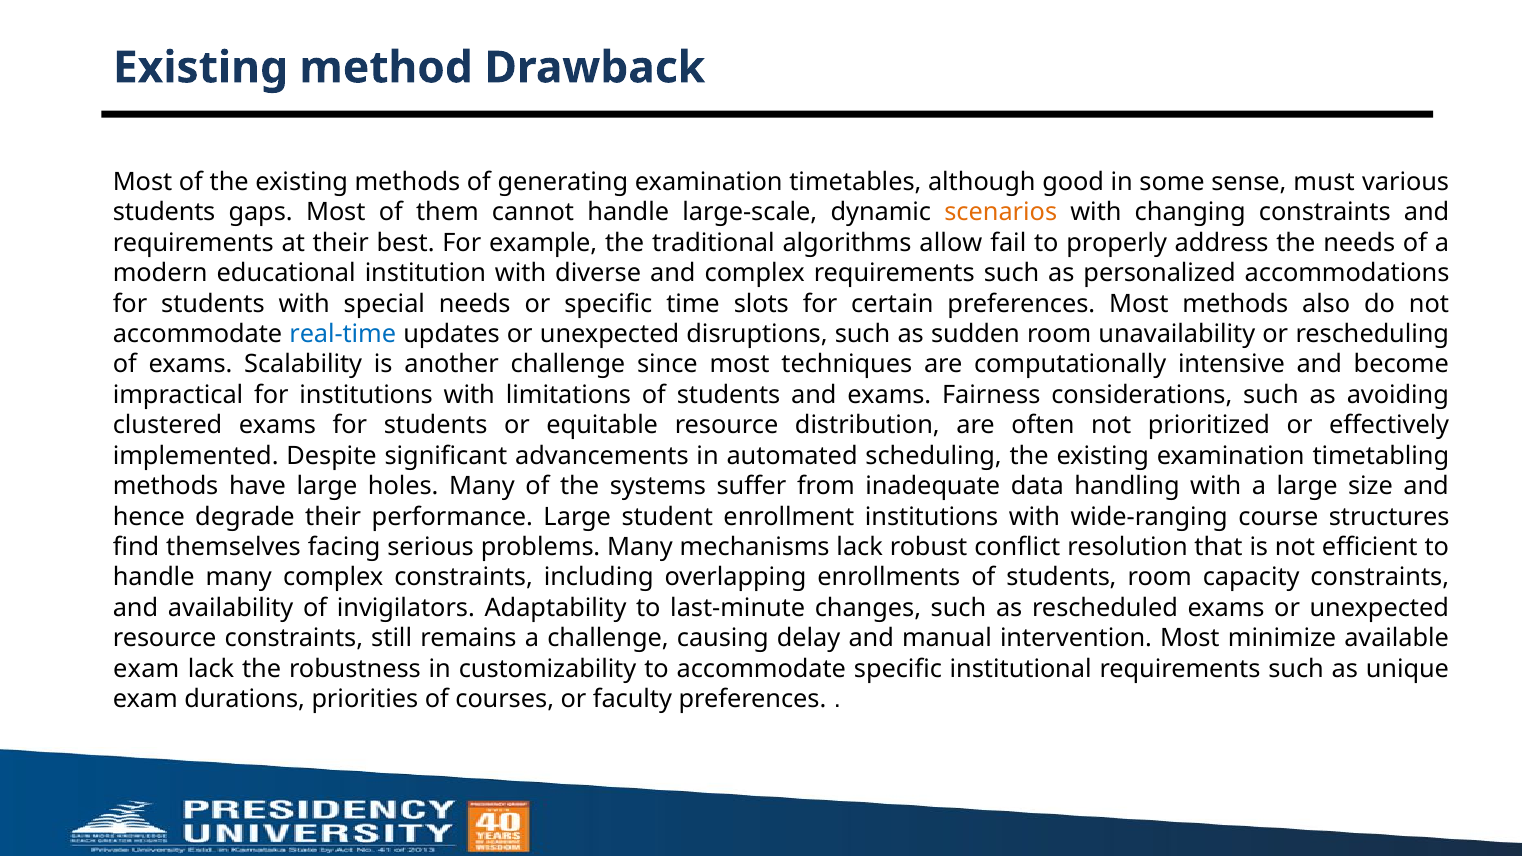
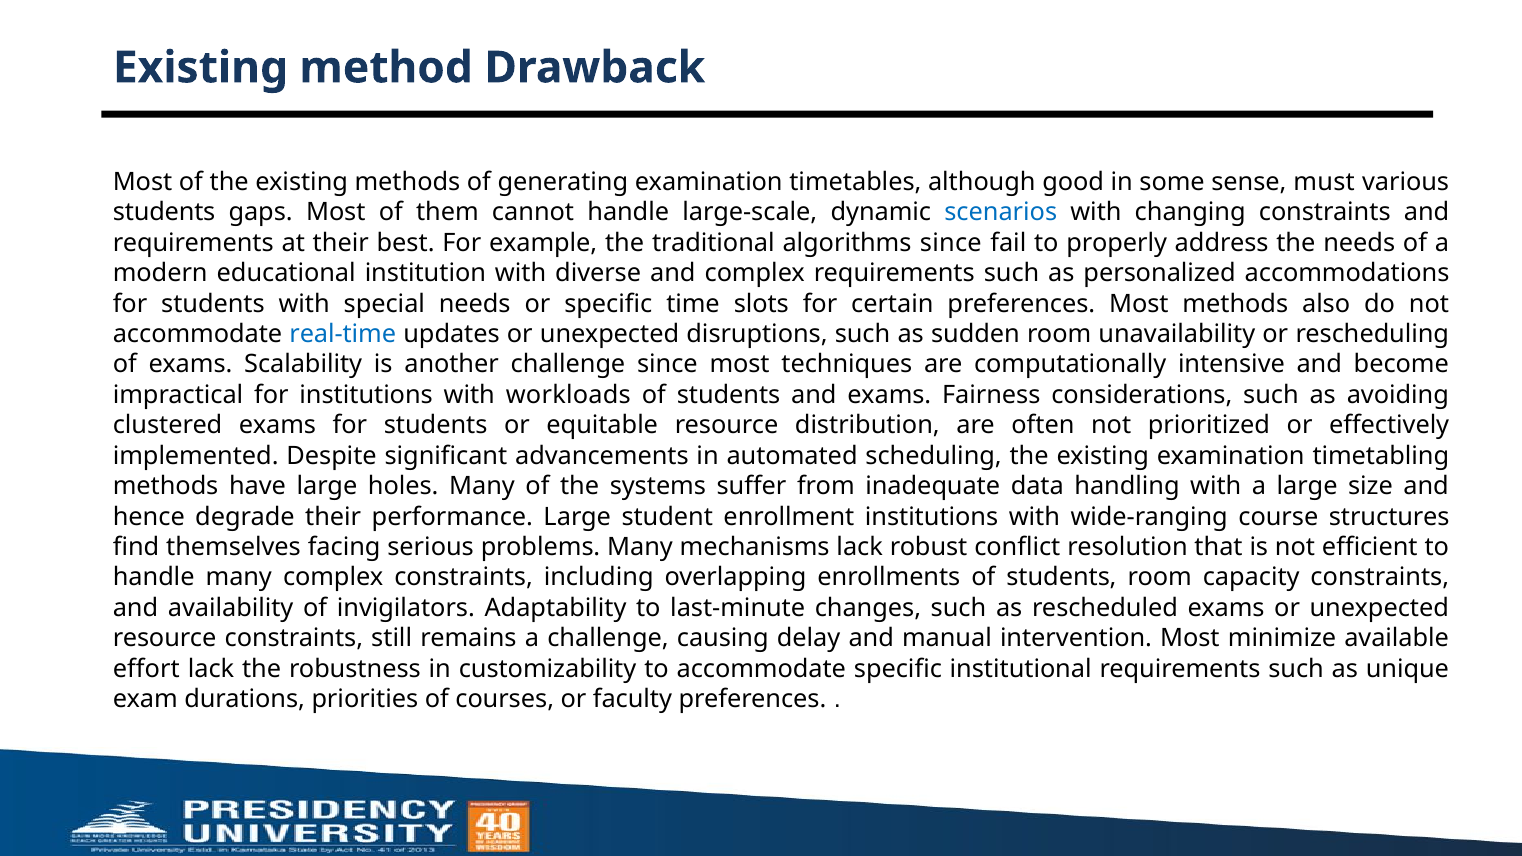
scenarios colour: orange -> blue
algorithms allow: allow -> since
limitations: limitations -> workloads
exam at (146, 669): exam -> effort
